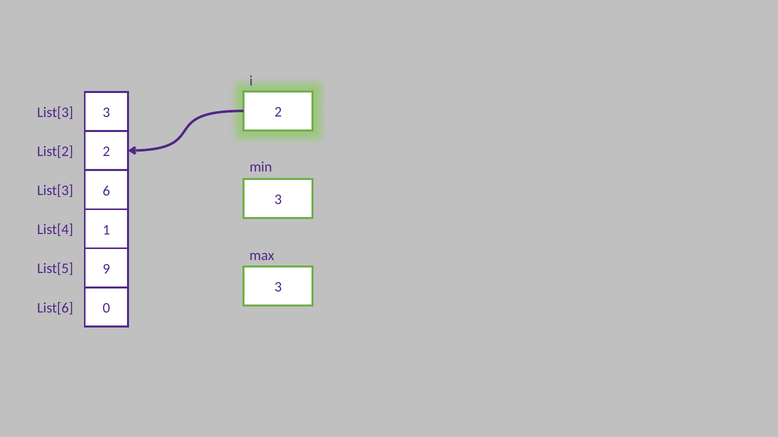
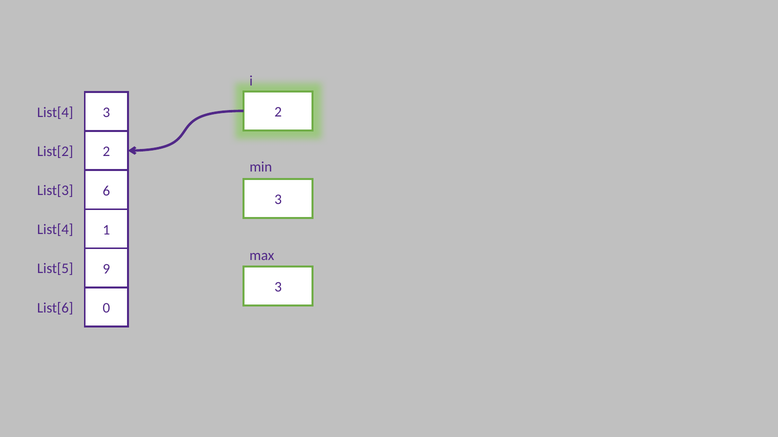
List[3 at (55, 113): List[3 -> List[4
